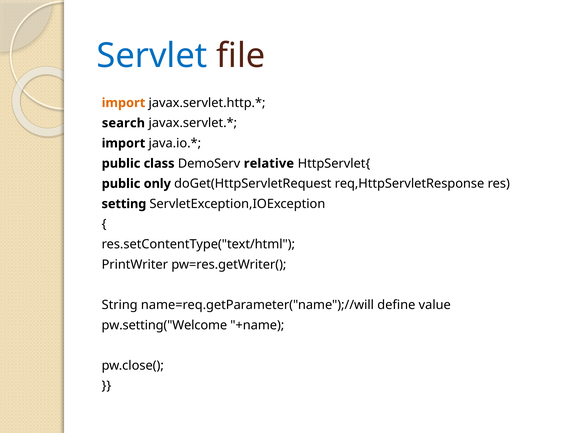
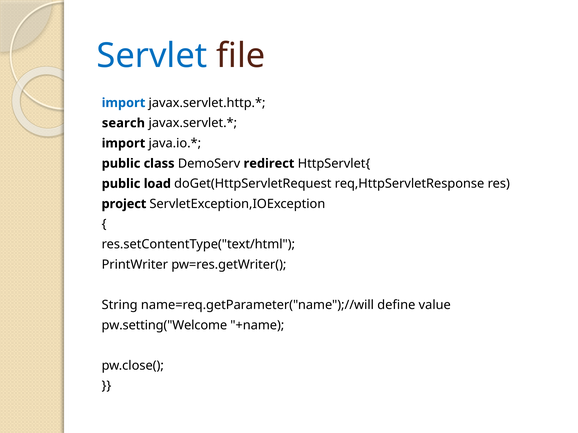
import at (123, 103) colour: orange -> blue
relative: relative -> redirect
only: only -> load
setting: setting -> project
